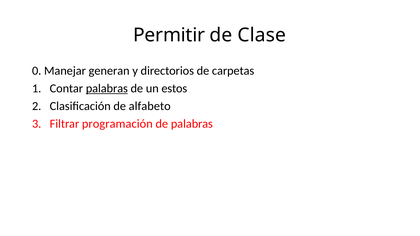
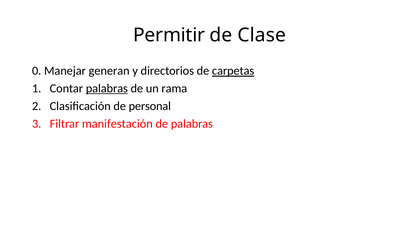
carpetas underline: none -> present
estos: estos -> rama
alfabeto: alfabeto -> personal
programación: programación -> manifestación
